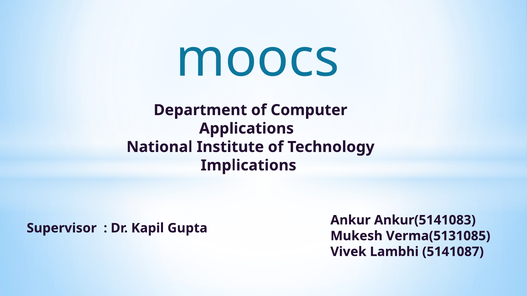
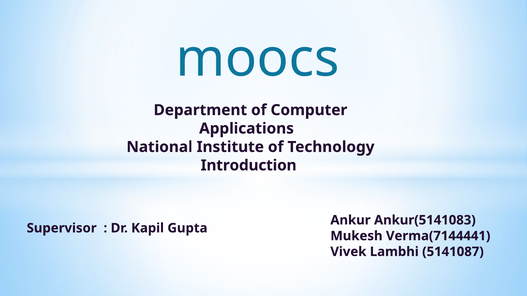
Implications: Implications -> Introduction
Verma(5131085: Verma(5131085 -> Verma(7144441
